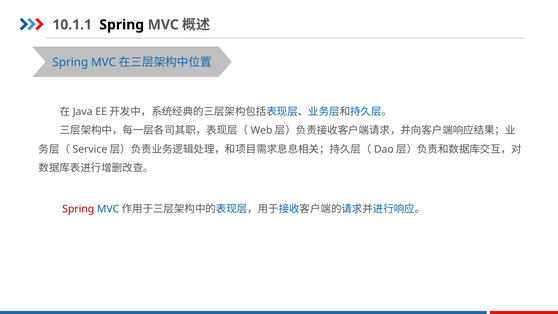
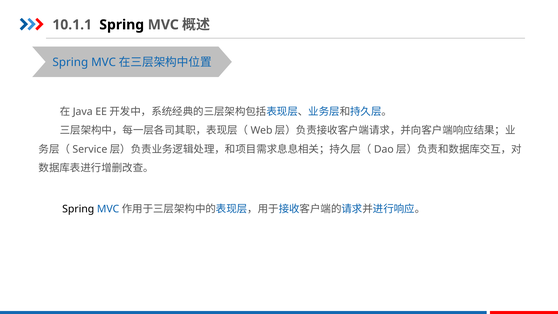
Spring at (78, 209) colour: red -> black
